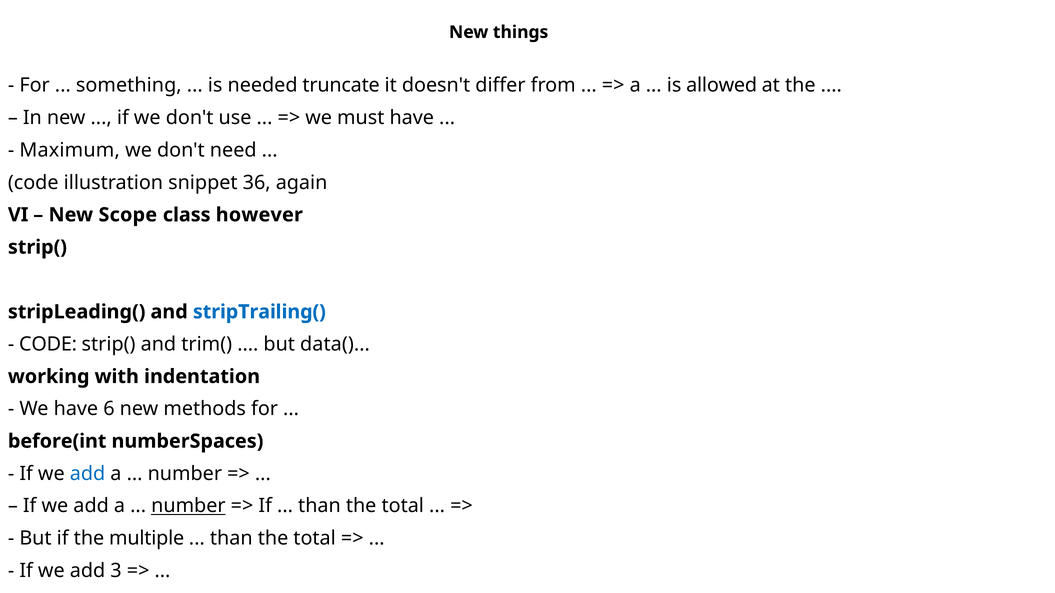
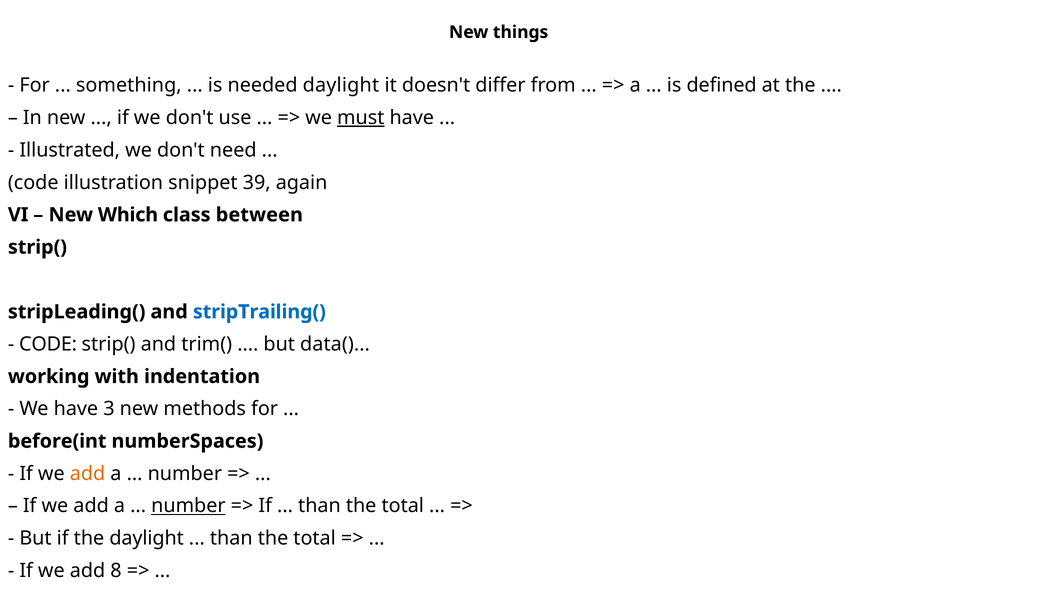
needed truncate: truncate -> daylight
allowed: allowed -> defined
must underline: none -> present
Maximum: Maximum -> Illustrated
36: 36 -> 39
Scope: Scope -> Which
however: however -> between
6: 6 -> 3
add at (88, 474) colour: blue -> orange
the multiple: multiple -> daylight
3: 3 -> 8
